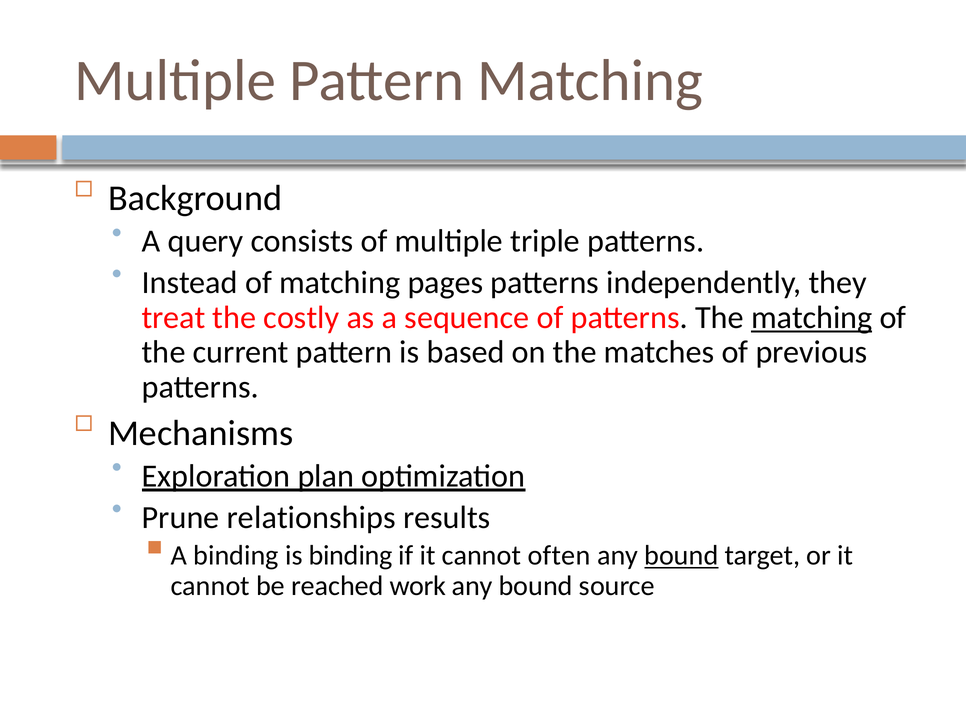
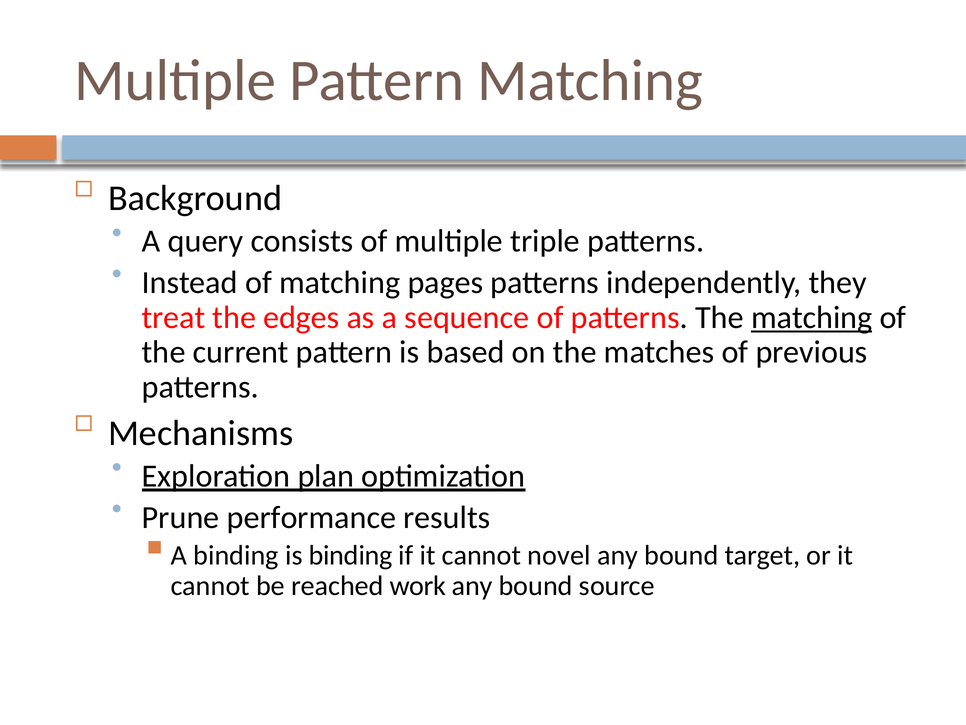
costly: costly -> edges
relationships: relationships -> performance
often: often -> novel
bound at (681, 555) underline: present -> none
